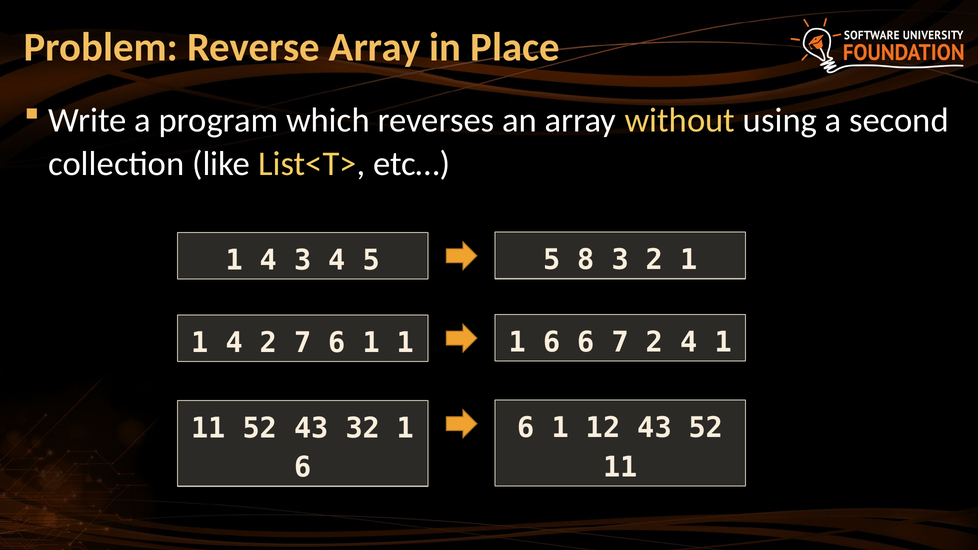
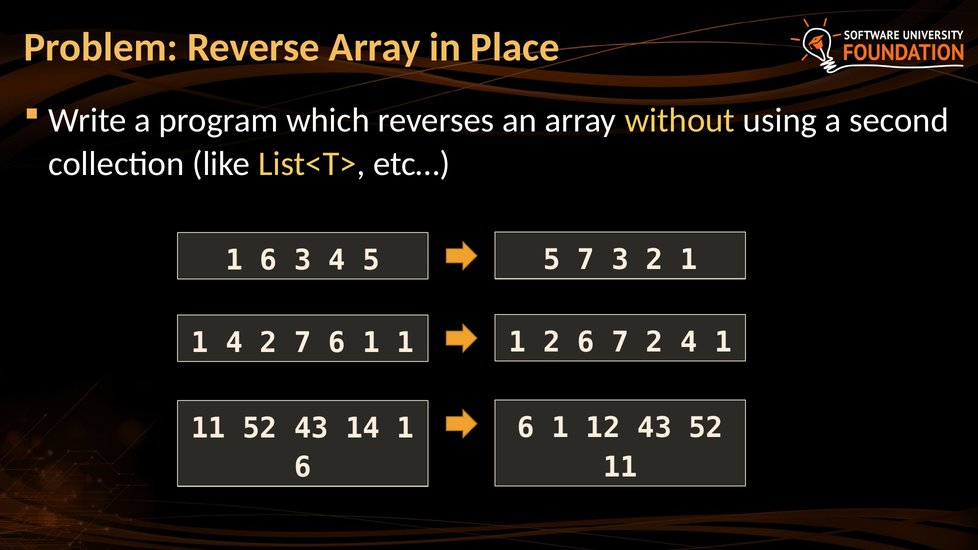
4 at (268, 260): 4 -> 6
5 8: 8 -> 7
1 1 6: 6 -> 2
32: 32 -> 14
